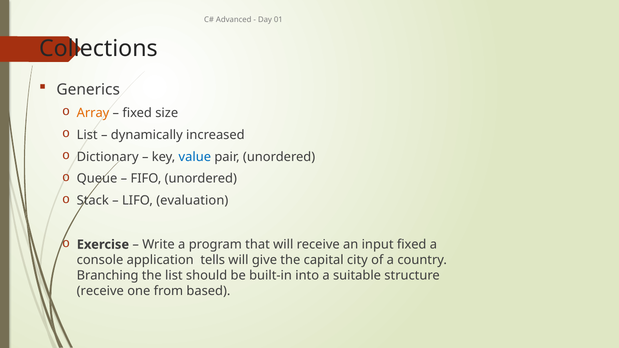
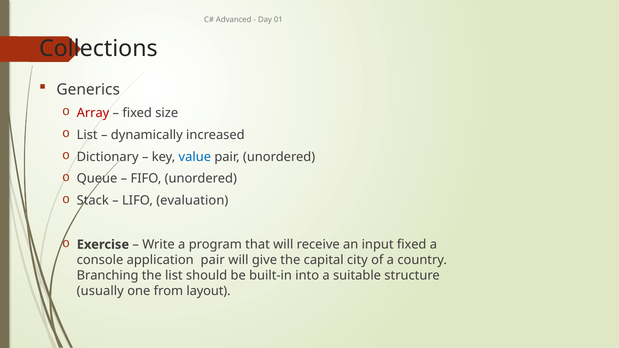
Array colour: orange -> red
application tells: tells -> pair
receive at (100, 291): receive -> usually
based: based -> layout
